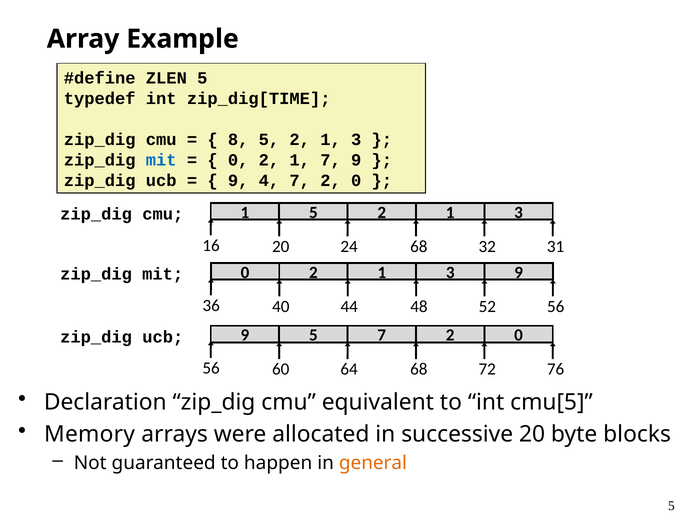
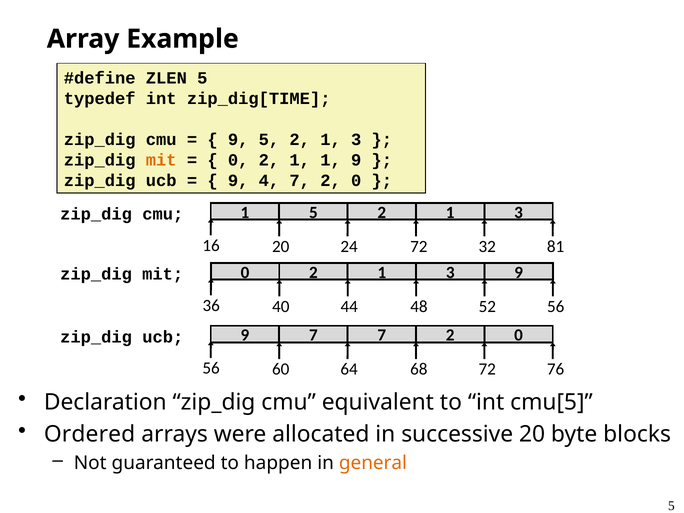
8 at (238, 140): 8 -> 9
mit at (161, 160) colour: blue -> orange
1 7: 7 -> 1
24 68: 68 -> 72
31: 31 -> 81
9 5: 5 -> 7
Memory: Memory -> Ordered
